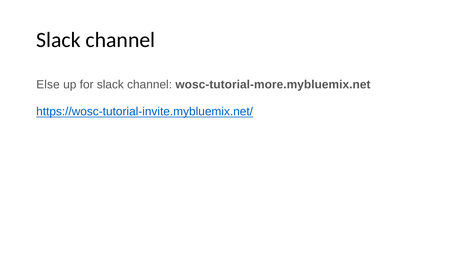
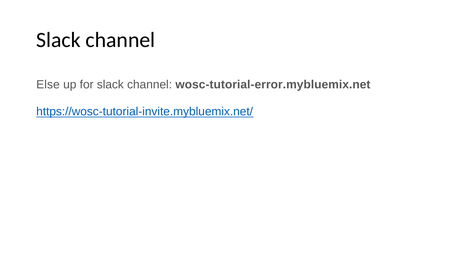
wosc-tutorial-more.mybluemix.net: wosc-tutorial-more.mybluemix.net -> wosc-tutorial-error.mybluemix.net
